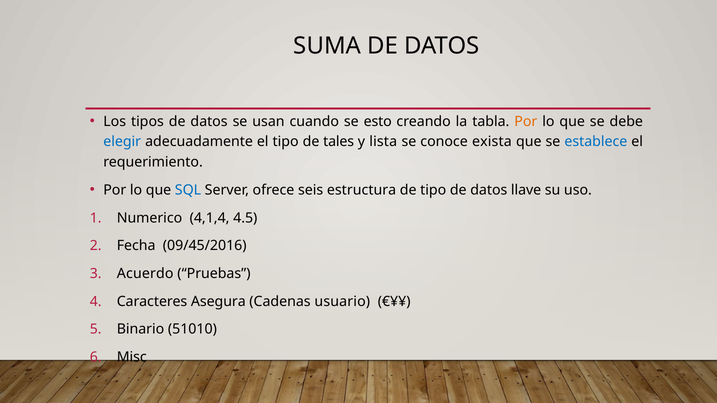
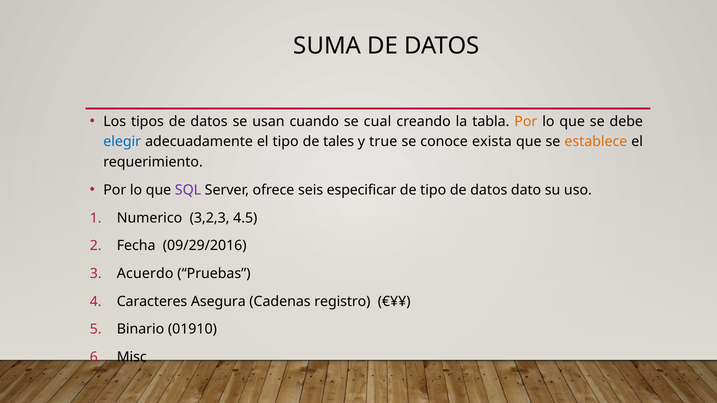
esto: esto -> cual
lista: lista -> true
establece colour: blue -> orange
SQL colour: blue -> purple
estructura: estructura -> especificar
llave: llave -> dato
4,1,4: 4,1,4 -> 3,2,3
09/45/2016: 09/45/2016 -> 09/29/2016
usuario: usuario -> registro
51010: 51010 -> 01910
